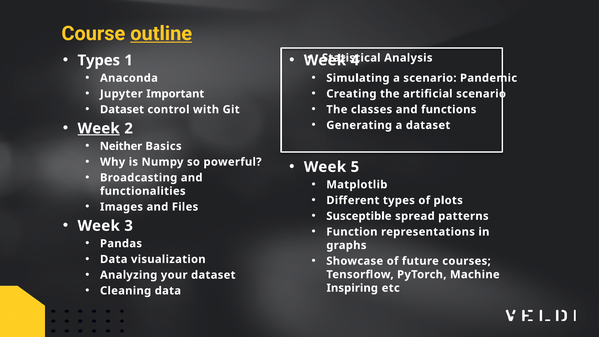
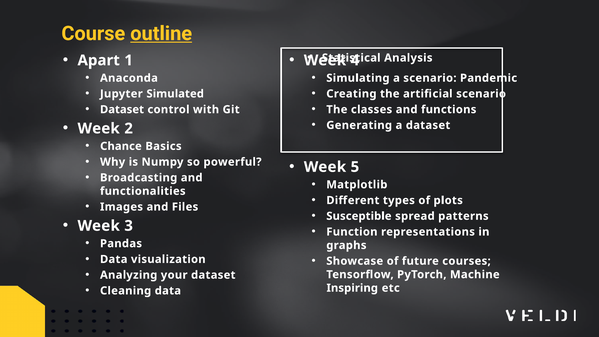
Types at (99, 60): Types -> Apart
Important: Important -> Simulated
Week at (99, 128) underline: present -> none
Neither: Neither -> Chance
